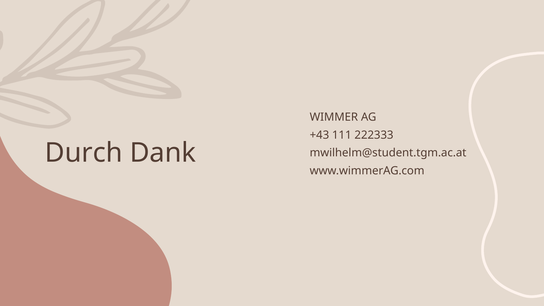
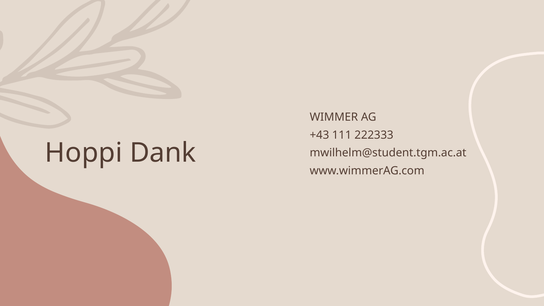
Durch: Durch -> Hoppi
